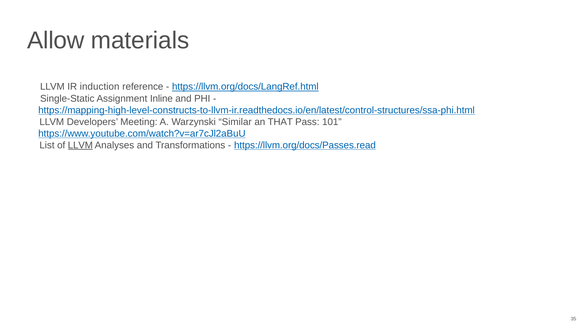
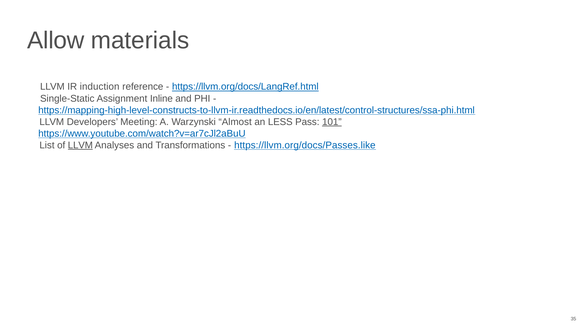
Similar: Similar -> Almost
THAT: THAT -> LESS
101 underline: none -> present
https://llvm.org/docs/Passes.read: https://llvm.org/docs/Passes.read -> https://llvm.org/docs/Passes.like
